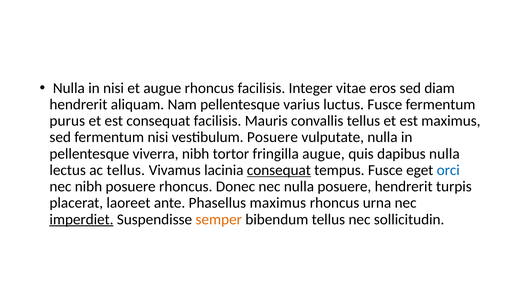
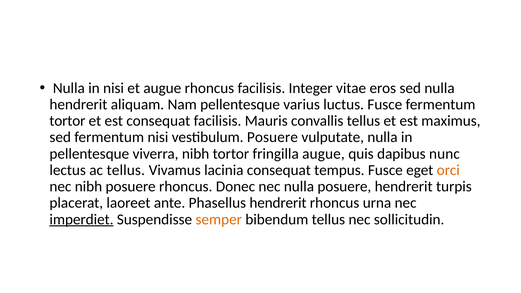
sed diam: diam -> nulla
purus at (67, 121): purus -> tortor
dapibus nulla: nulla -> nunc
consequat at (279, 170) underline: present -> none
orci colour: blue -> orange
Phasellus maximus: maximus -> hendrerit
